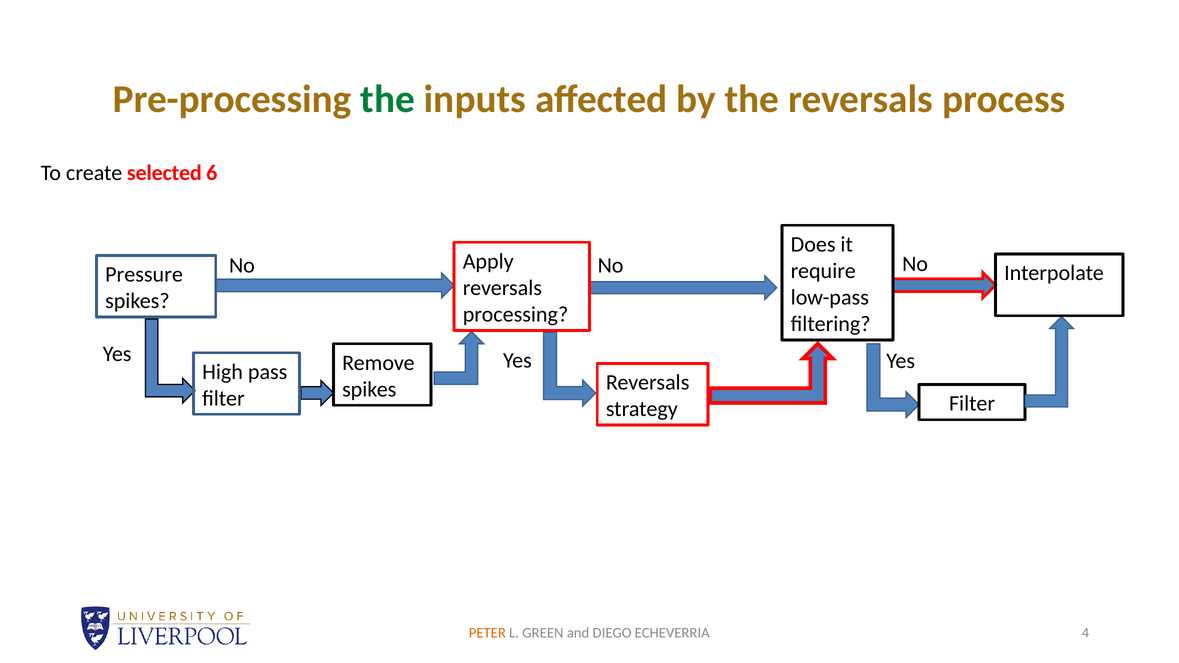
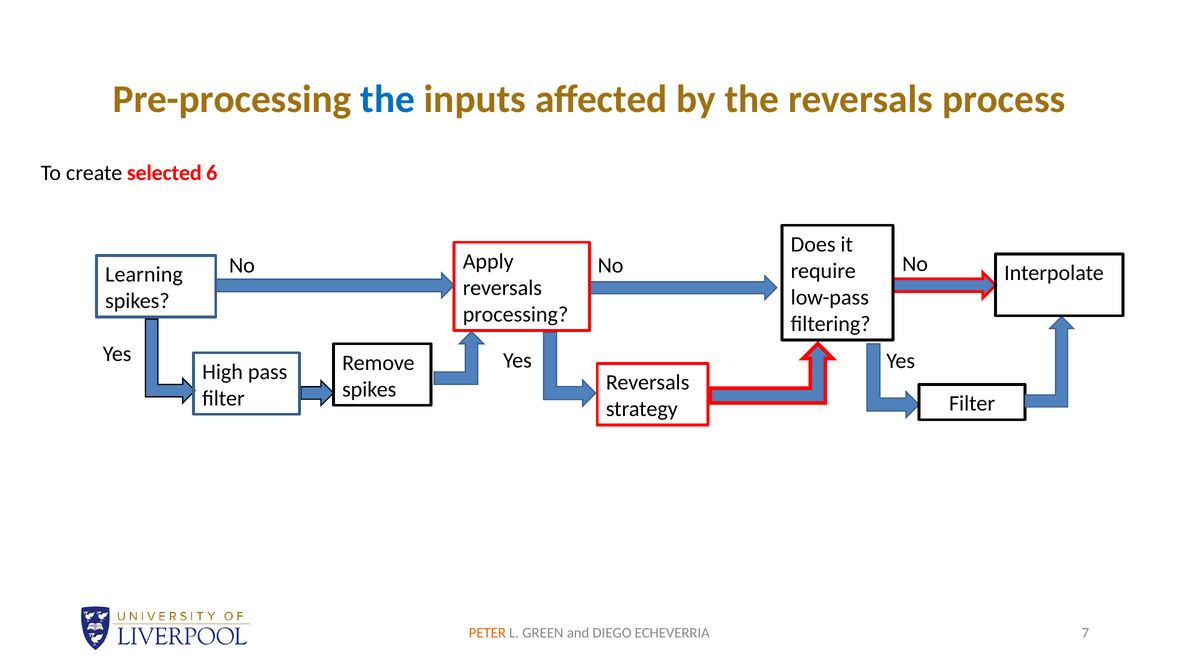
the at (388, 99) colour: green -> blue
Pressure: Pressure -> Learning
4: 4 -> 7
